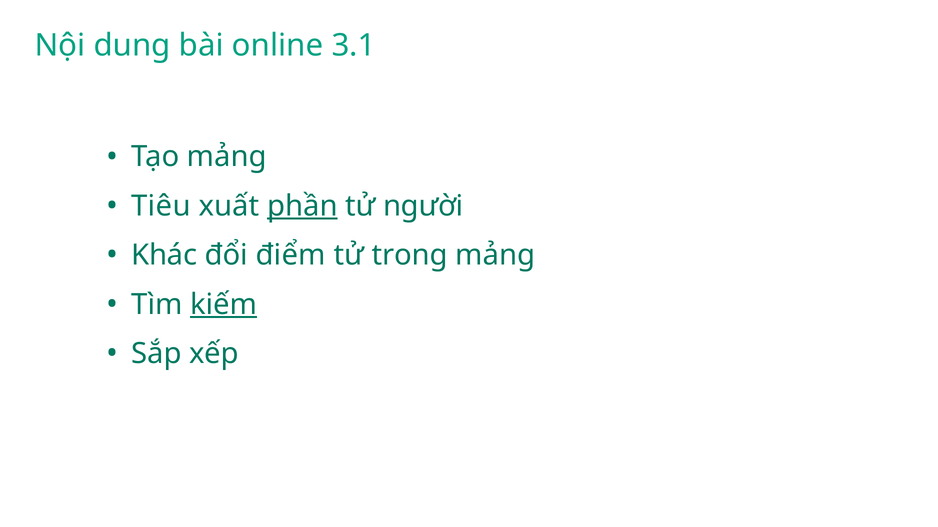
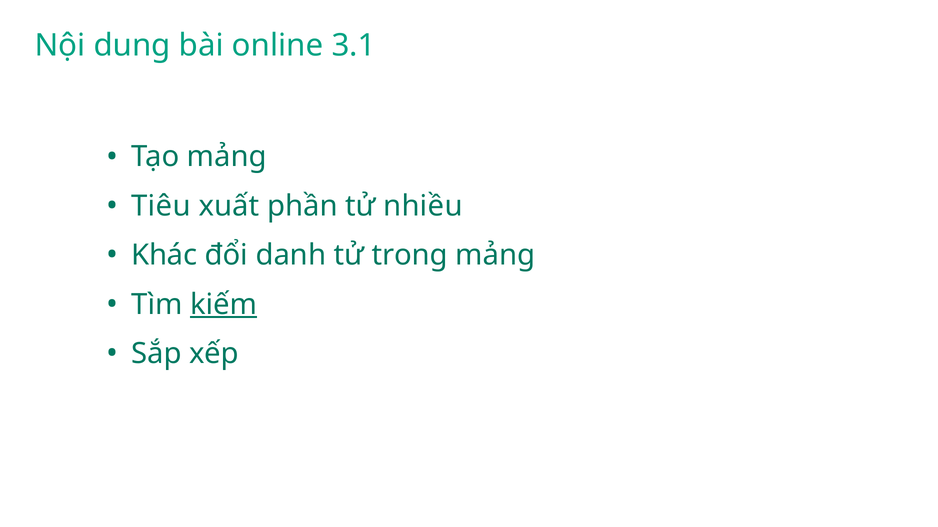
phần underline: present -> none
người: người -> nhiều
điểm: điểm -> danh
